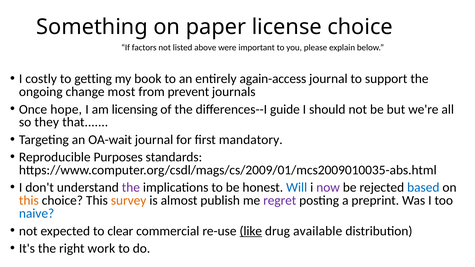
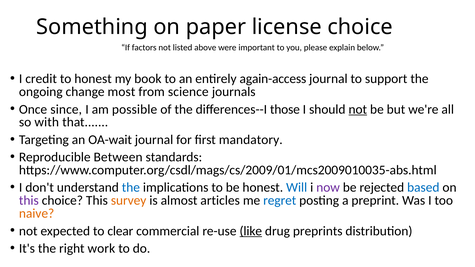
costly: costly -> credit
to getting: getting -> honest
prevent: prevent -> science
hope: hope -> since
licensing: licensing -> possible
guide: guide -> those
not at (358, 109) underline: none -> present
they: they -> with
Purposes: Purposes -> Between
the at (131, 188) colour: purple -> blue
this at (29, 201) colour: orange -> purple
publish: publish -> articles
regret colour: purple -> blue
naive colour: blue -> orange
available: available -> preprints
